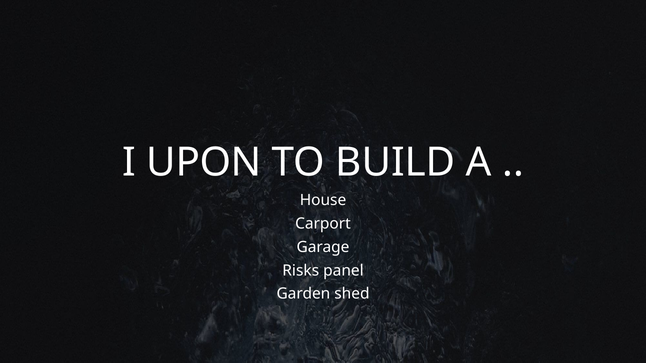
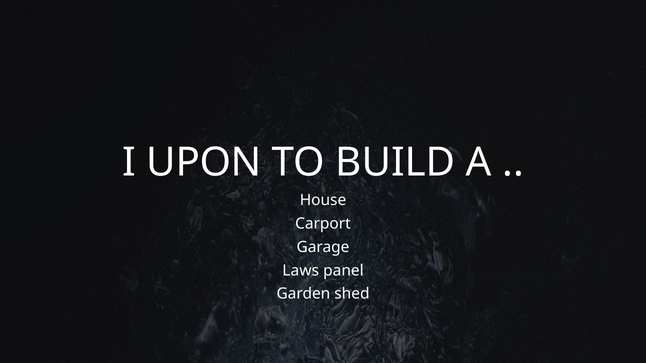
Risks: Risks -> Laws
